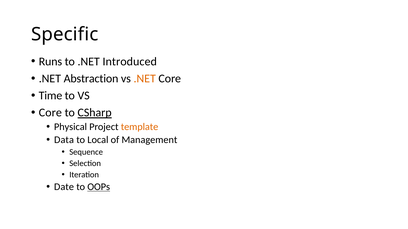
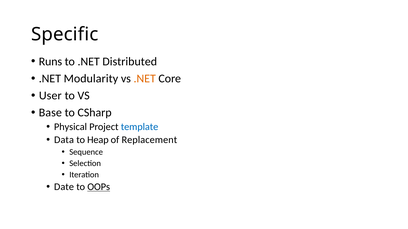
Introduced: Introduced -> Distributed
Abstraction: Abstraction -> Modularity
Time: Time -> User
Core at (50, 113): Core -> Base
CSharp underline: present -> none
template colour: orange -> blue
Local: Local -> Heap
Management: Management -> Replacement
